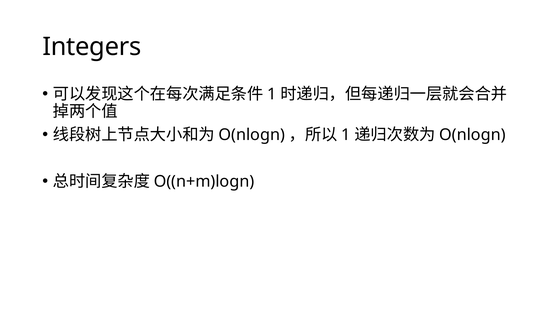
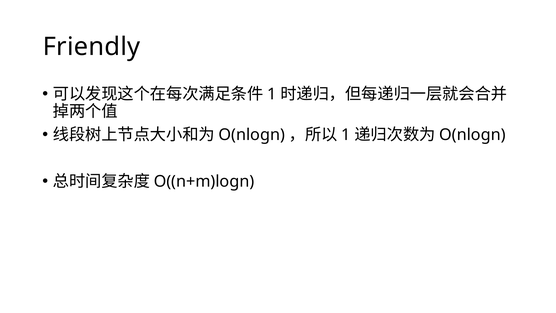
Integers: Integers -> Friendly
